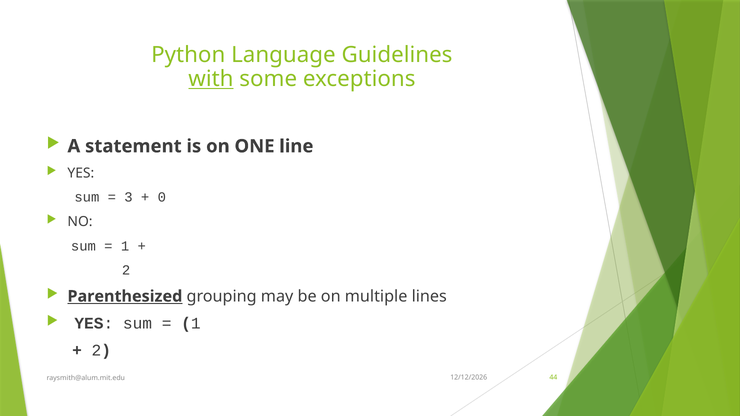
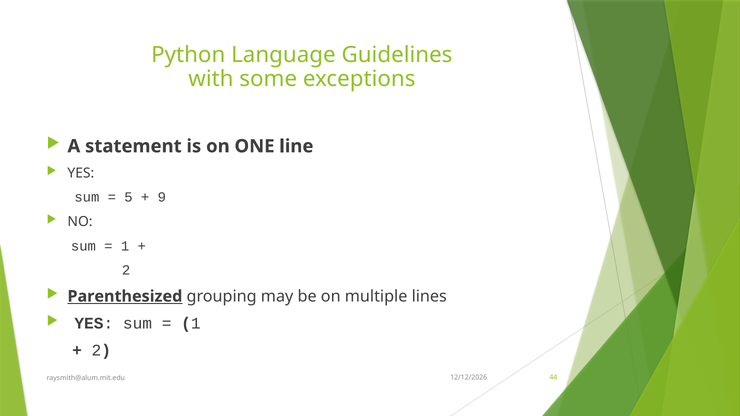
with underline: present -> none
3: 3 -> 5
0: 0 -> 9
